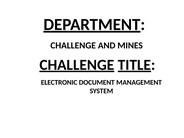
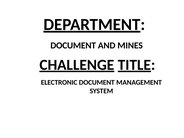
CHALLENGE at (73, 45): CHALLENGE -> DOCUMENT
